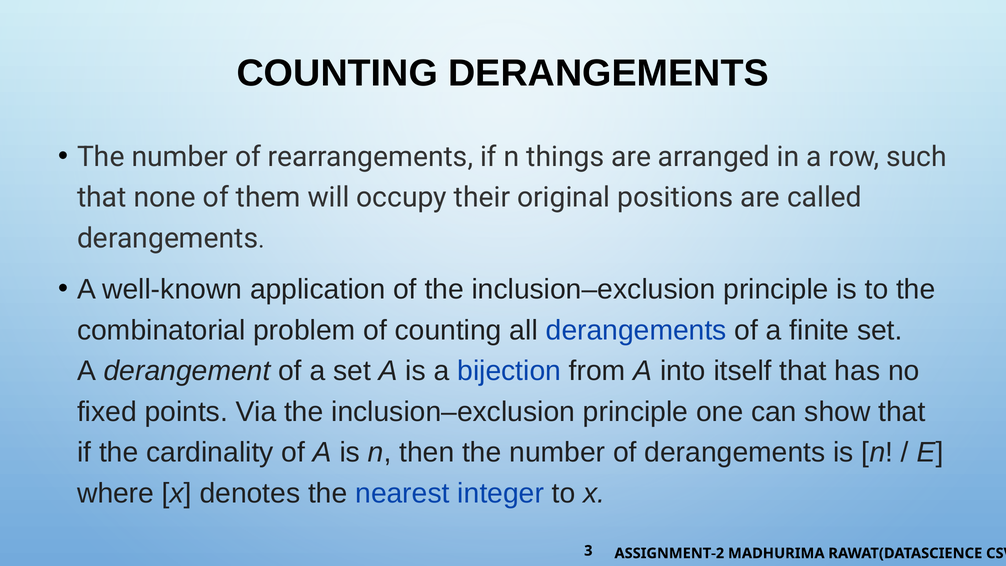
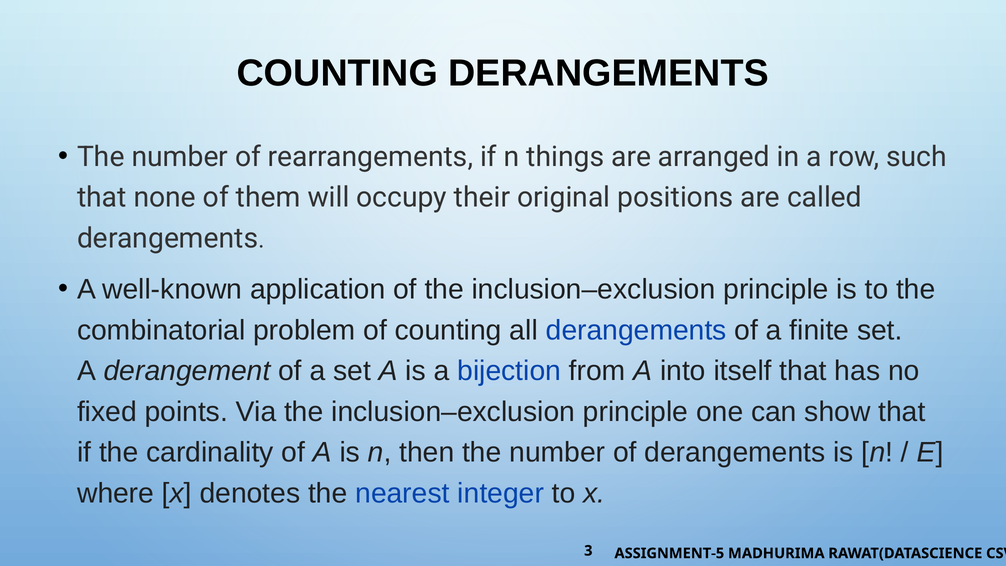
ASSIGNMENT-2: ASSIGNMENT-2 -> ASSIGNMENT-5
